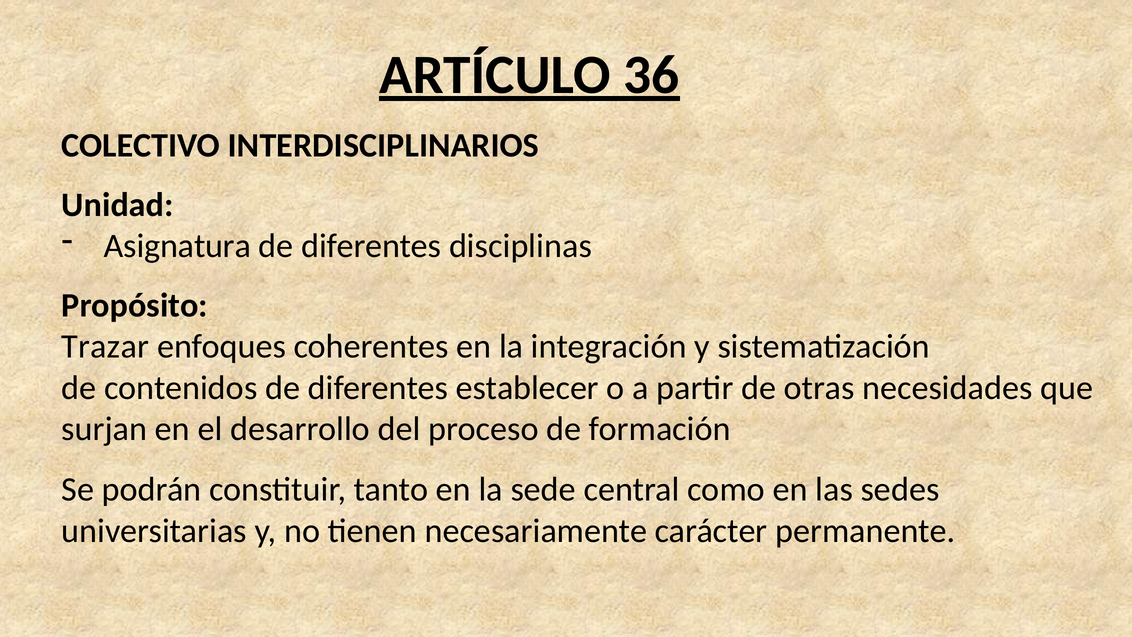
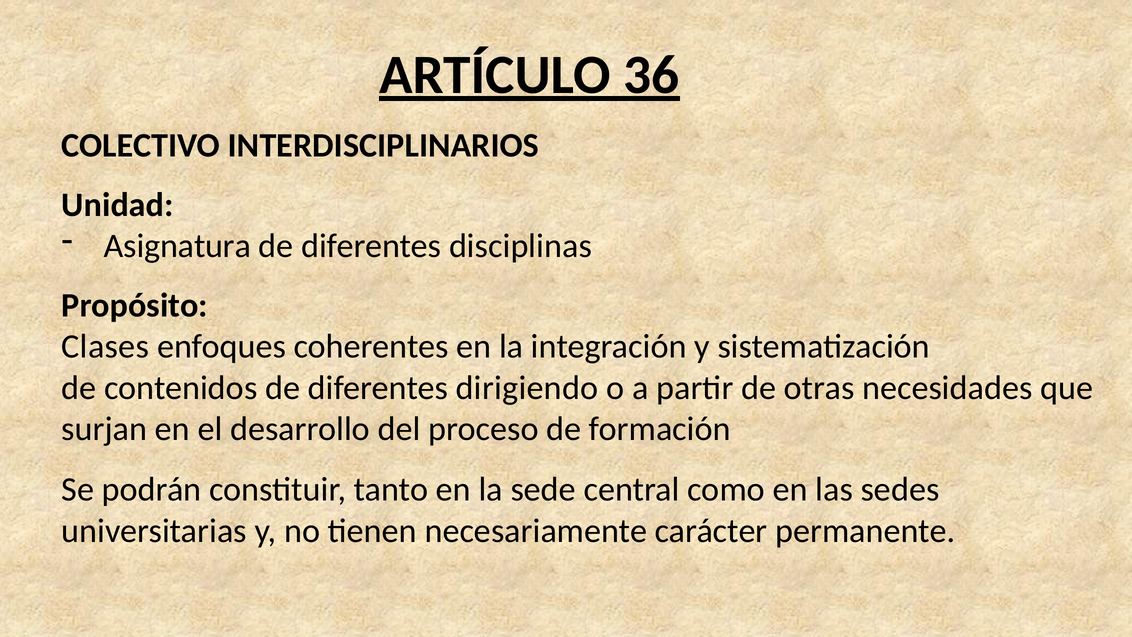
Trazar: Trazar -> Clases
establecer: establecer -> dirigiendo
